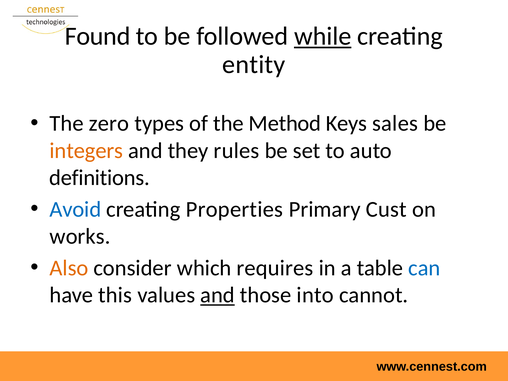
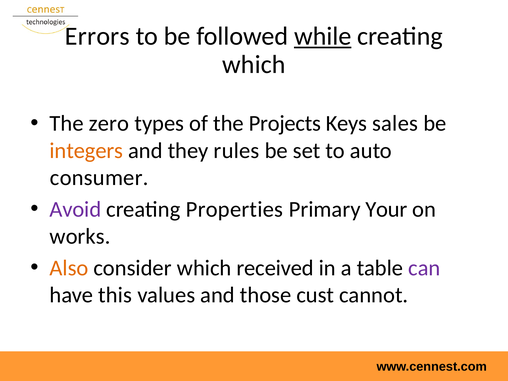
Found: Found -> Errors
entity at (254, 64): entity -> which
Method: Method -> Projects
definitions: definitions -> consumer
Avoid colour: blue -> purple
Cust: Cust -> Your
requires: requires -> received
can colour: blue -> purple
and at (218, 295) underline: present -> none
into: into -> cust
